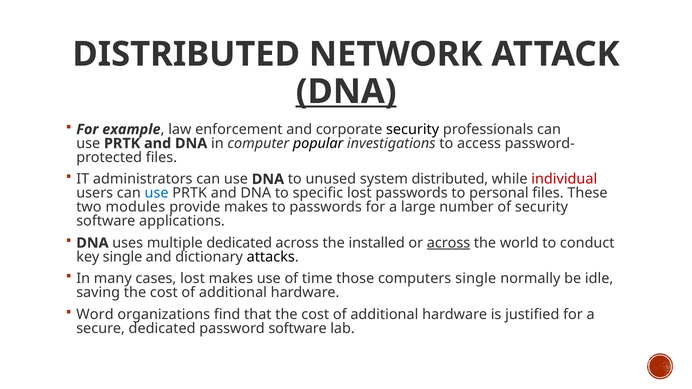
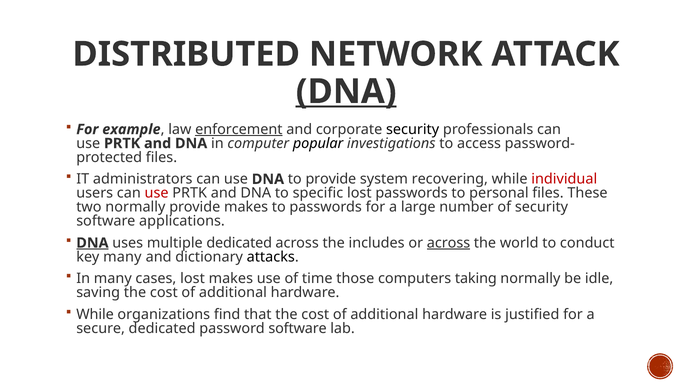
enforcement underline: none -> present
to unused: unused -> provide
system distributed: distributed -> recovering
use at (157, 193) colour: blue -> red
two modules: modules -> normally
DNA at (92, 243) underline: none -> present
installed: installed -> includes
key single: single -> many
computers single: single -> taking
Word at (95, 315): Word -> While
